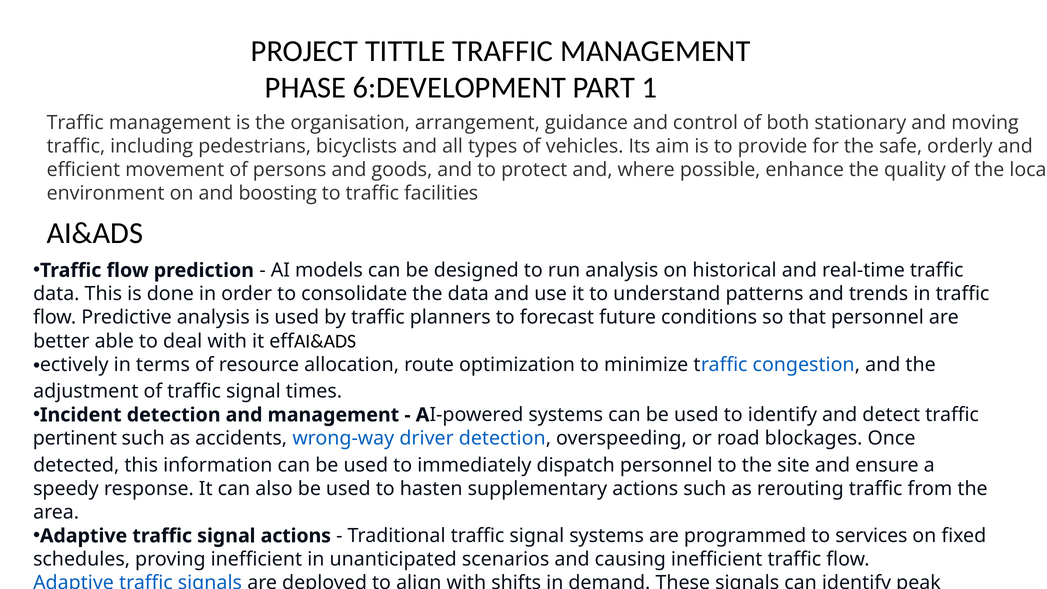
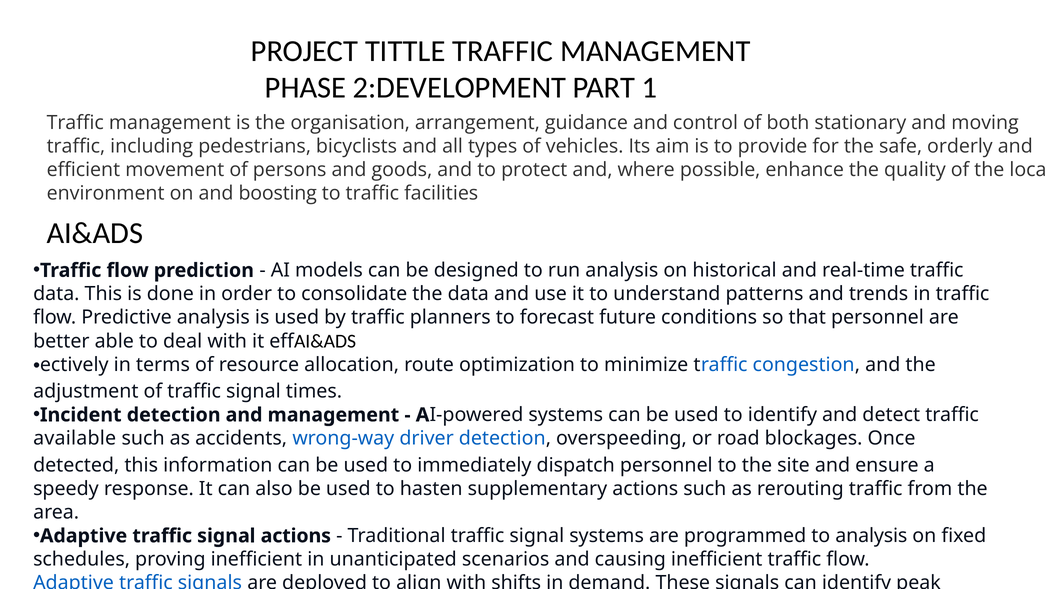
6:DEVELOPMENT: 6:DEVELOPMENT -> 2:DEVELOPMENT
pertinent: pertinent -> available
to services: services -> analysis
